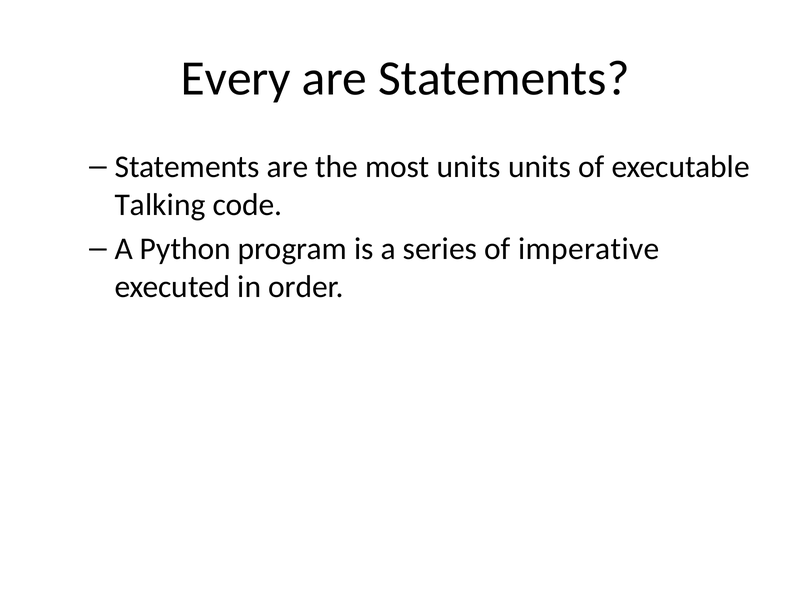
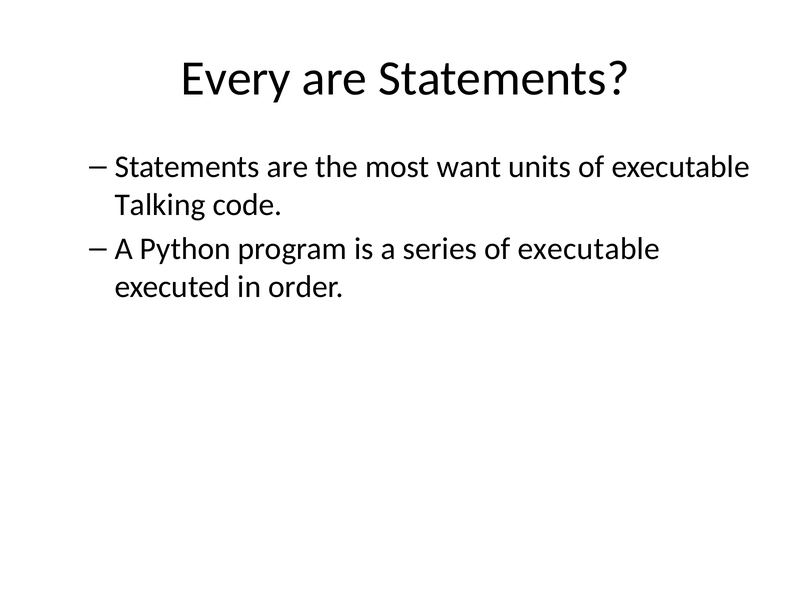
most units: units -> want
series of imperative: imperative -> executable
